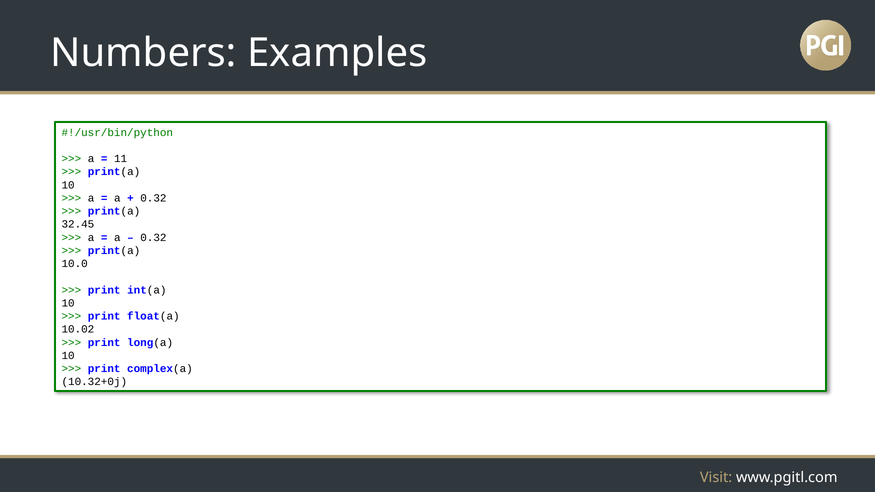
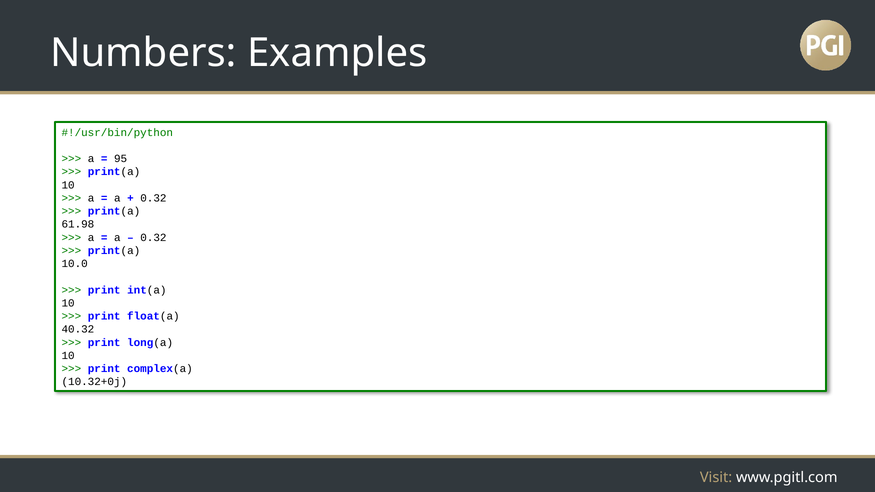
11: 11 -> 95
32.45: 32.45 -> 61.98
10.02: 10.02 -> 40.32
